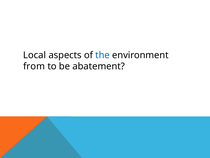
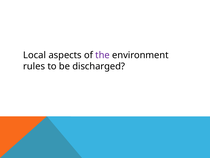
the colour: blue -> purple
from: from -> rules
abatement: abatement -> discharged
